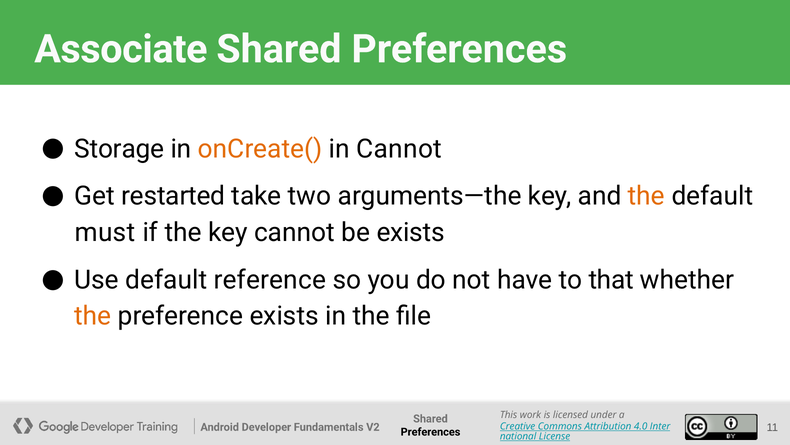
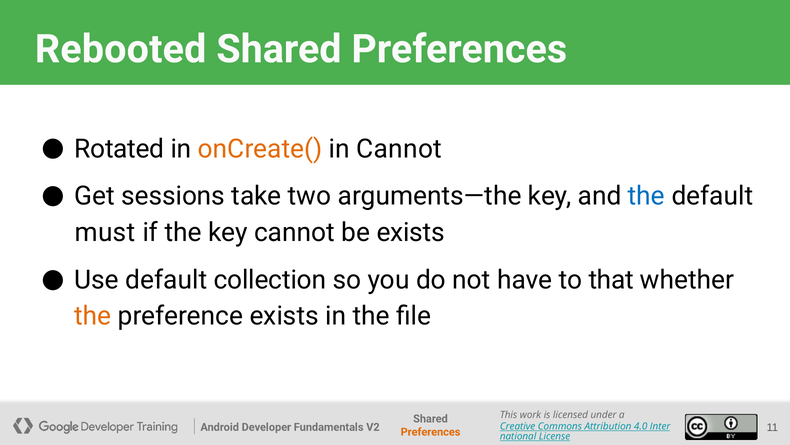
Associate: Associate -> Rebooted
Storage: Storage -> Rotated
restarted: restarted -> sessions
the at (646, 196) colour: orange -> blue
reference: reference -> collection
Preferences at (430, 431) colour: black -> orange
